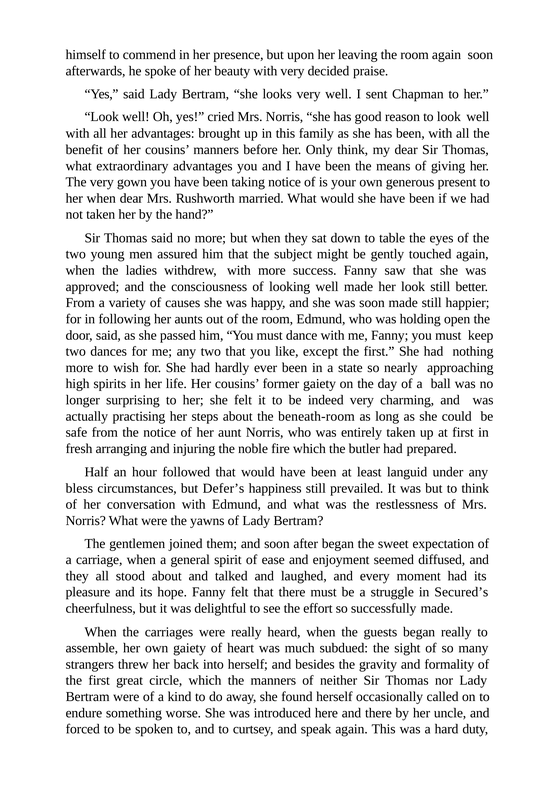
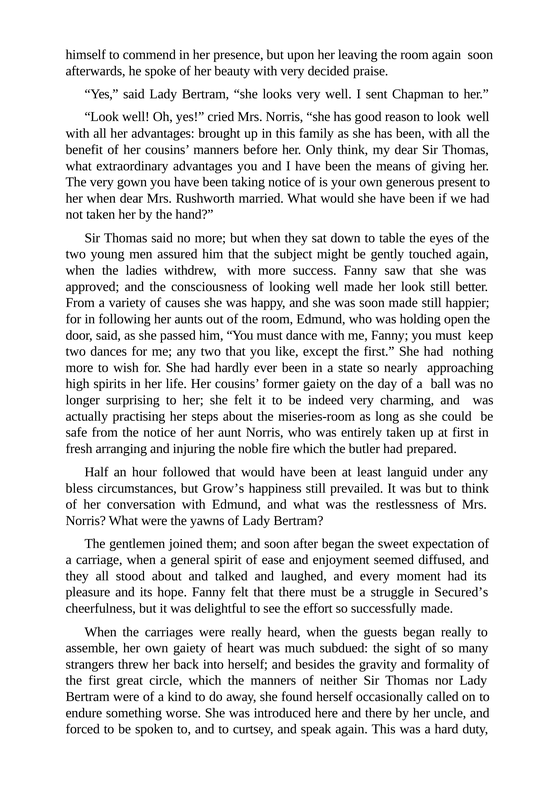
beneath-room: beneath-room -> miseries-room
Defer’s: Defer’s -> Grow’s
